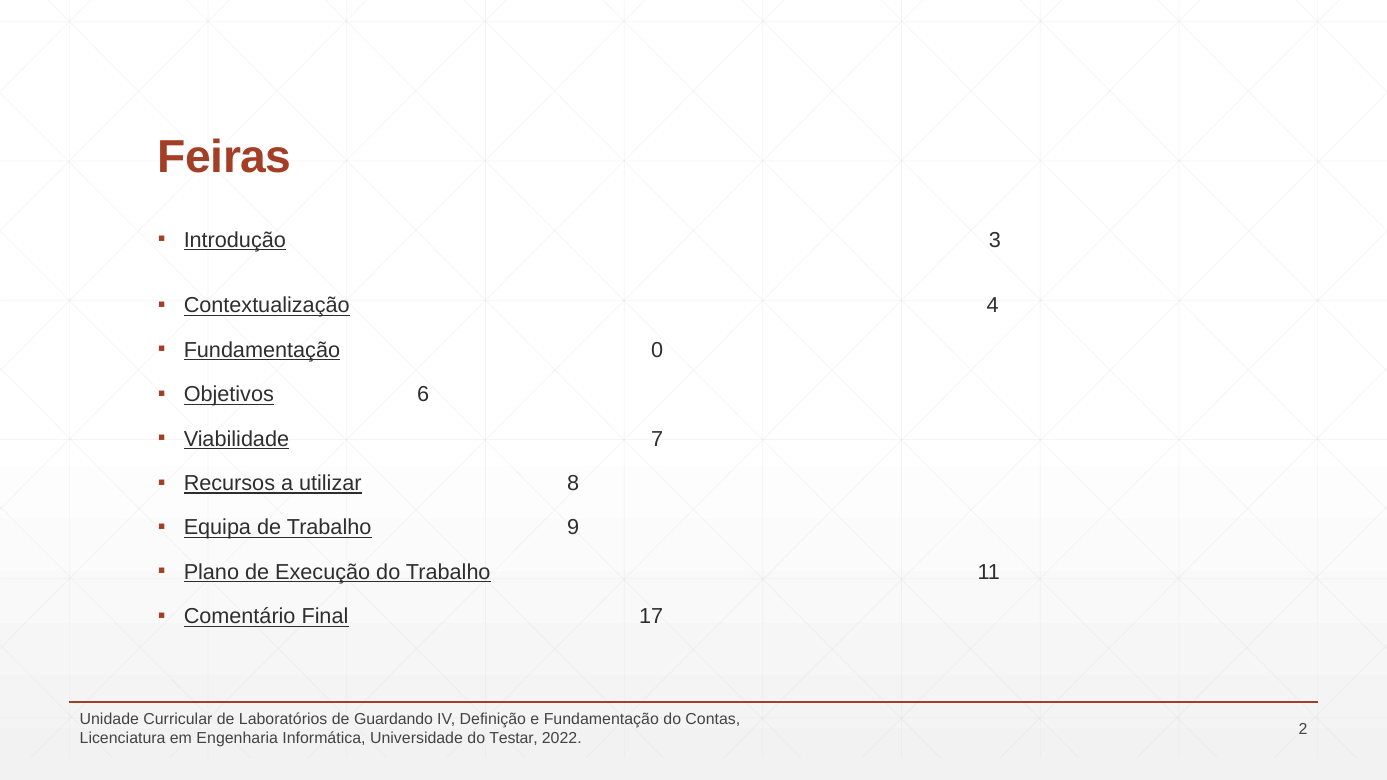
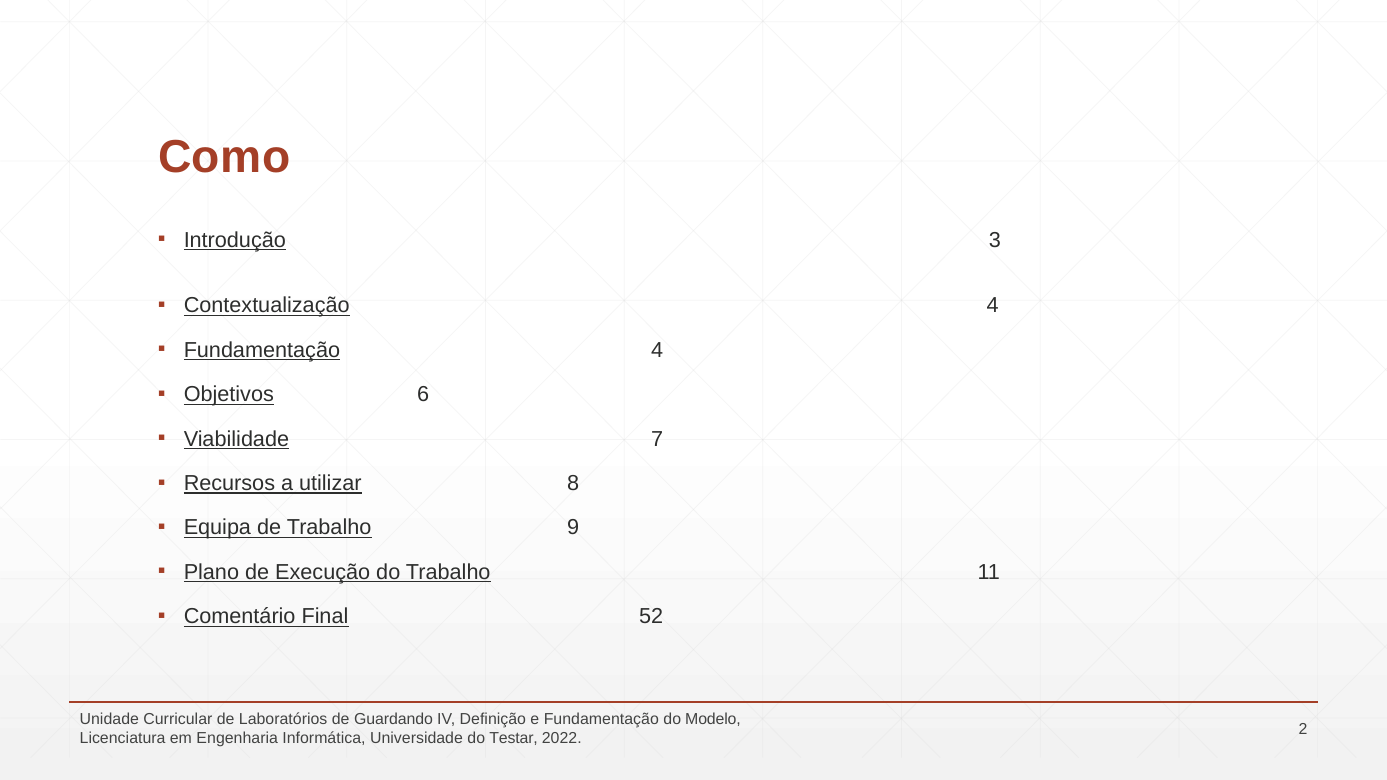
Feiras: Feiras -> Como
Fundamentação 0: 0 -> 4
17: 17 -> 52
Contas: Contas -> Modelo
